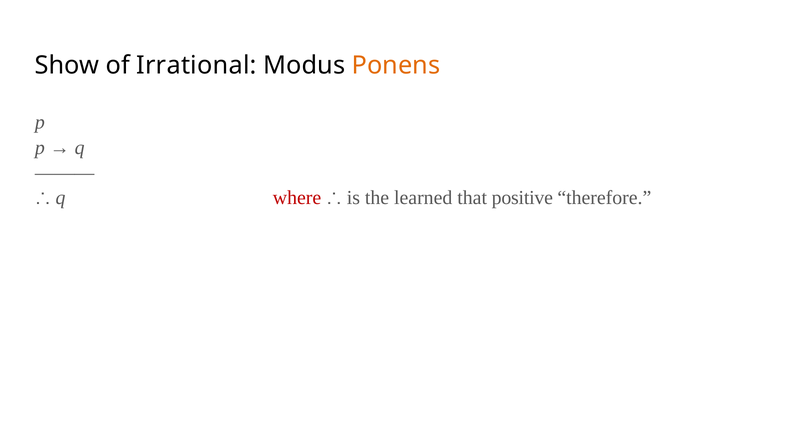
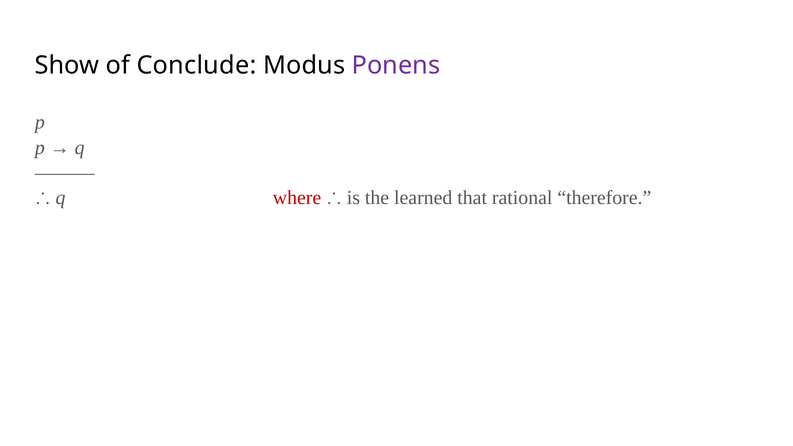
Irrational: Irrational -> Conclude
Ponens colour: orange -> purple
positive: positive -> rational
